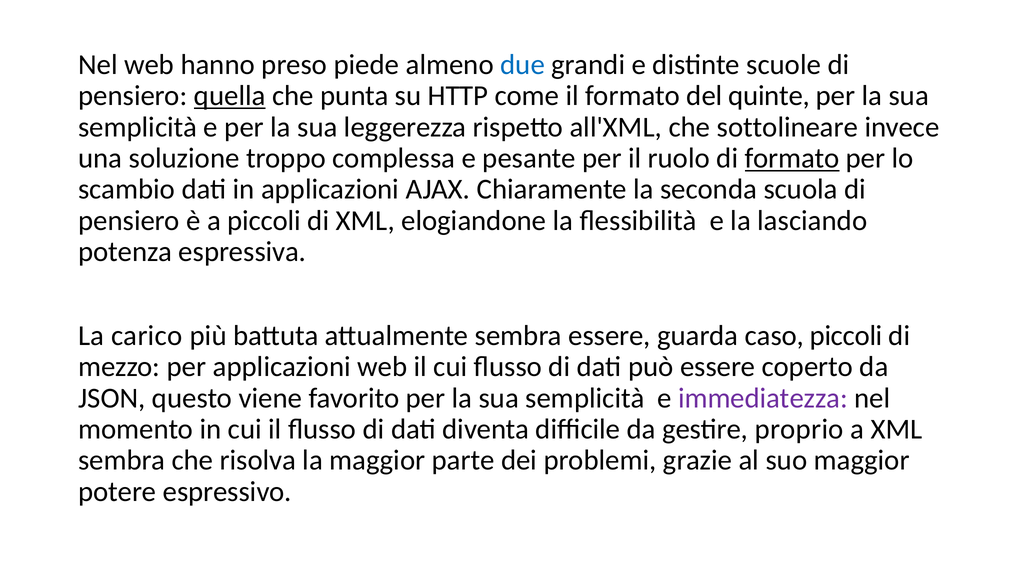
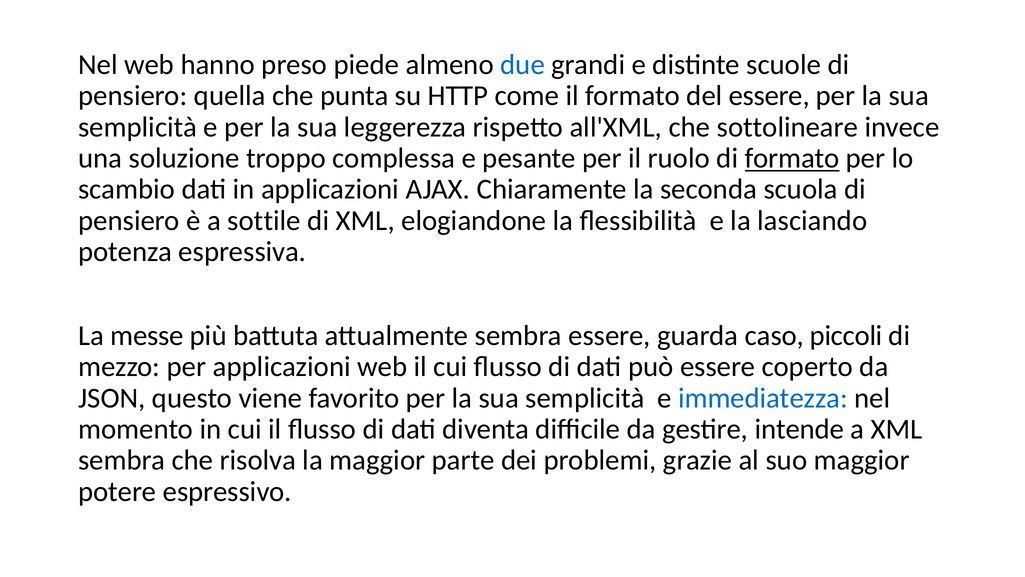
quella underline: present -> none
del quinte: quinte -> essere
a piccoli: piccoli -> sottile
carico: carico -> messe
immediatezza colour: purple -> blue
proprio: proprio -> intende
